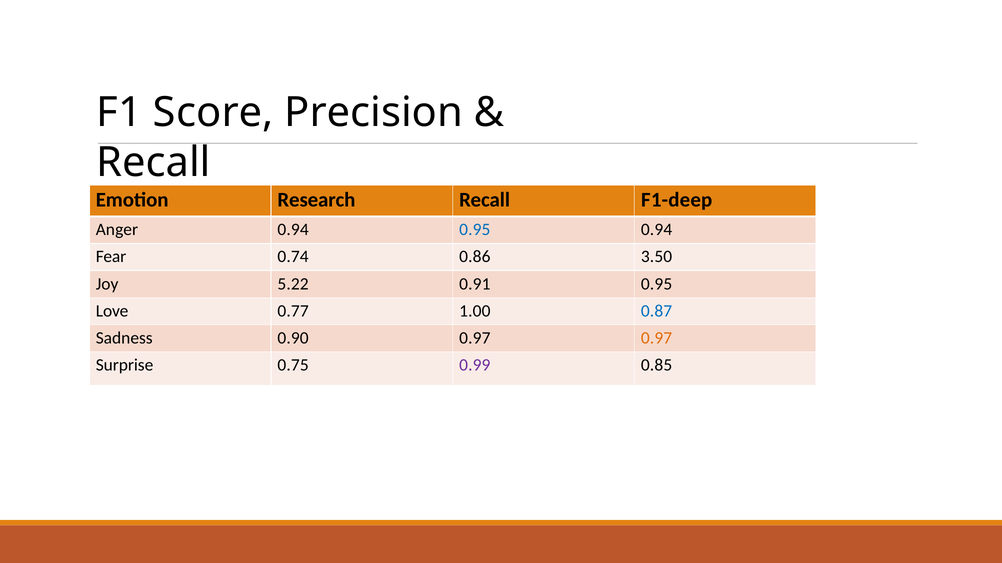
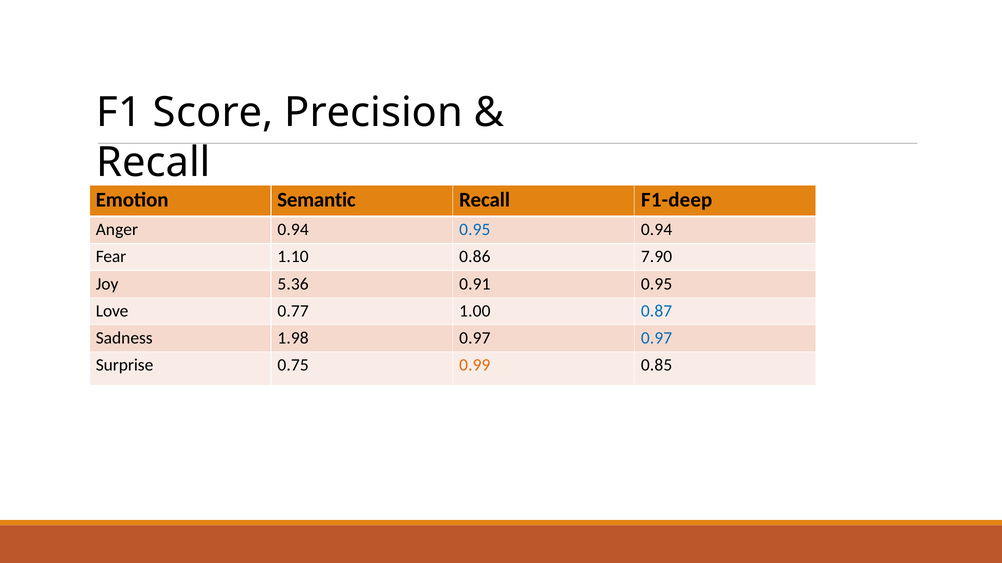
Research: Research -> Semantic
0.74: 0.74 -> 1.10
3.50: 3.50 -> 7.90
5.22: 5.22 -> 5.36
0.90: 0.90 -> 1.98
0.97 at (657, 338) colour: orange -> blue
0.99 colour: purple -> orange
